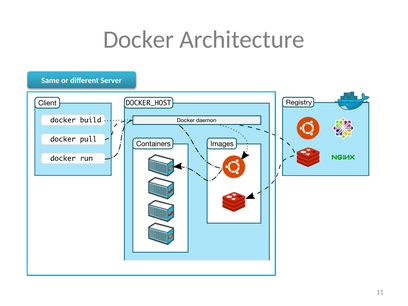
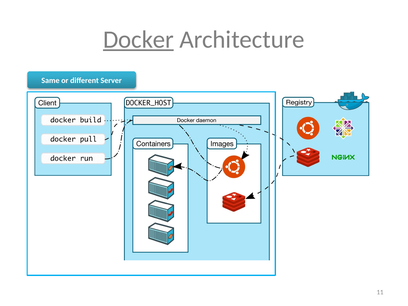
Docker underline: none -> present
